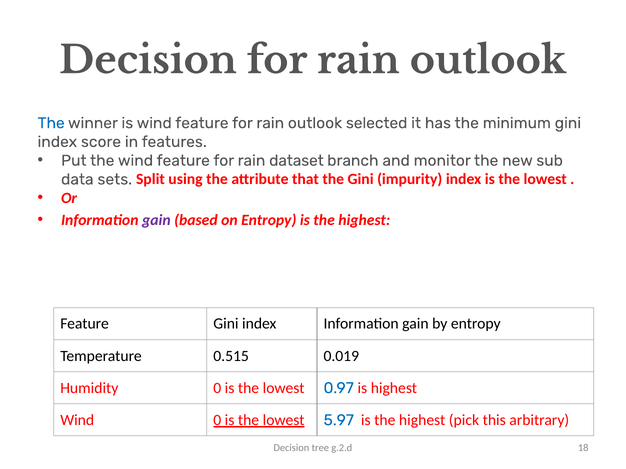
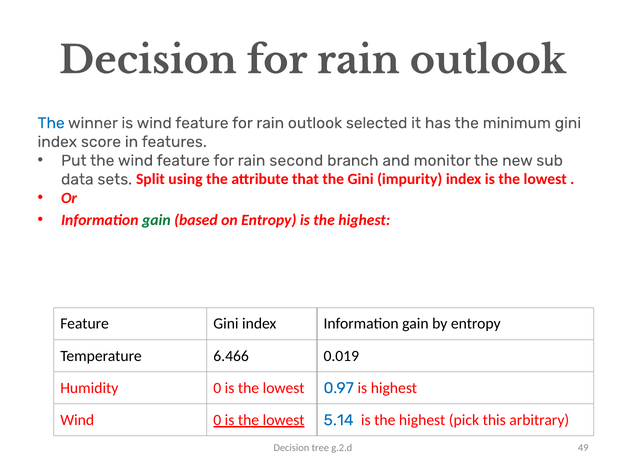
dataset: dataset -> second
gain at (156, 220) colour: purple -> green
0.515: 0.515 -> 6.466
5.97: 5.97 -> 5.14
18: 18 -> 49
